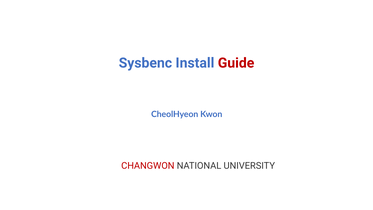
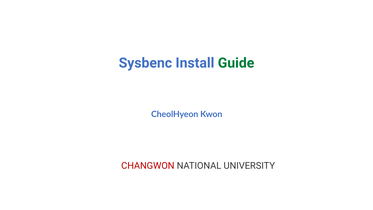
Guide colour: red -> green
